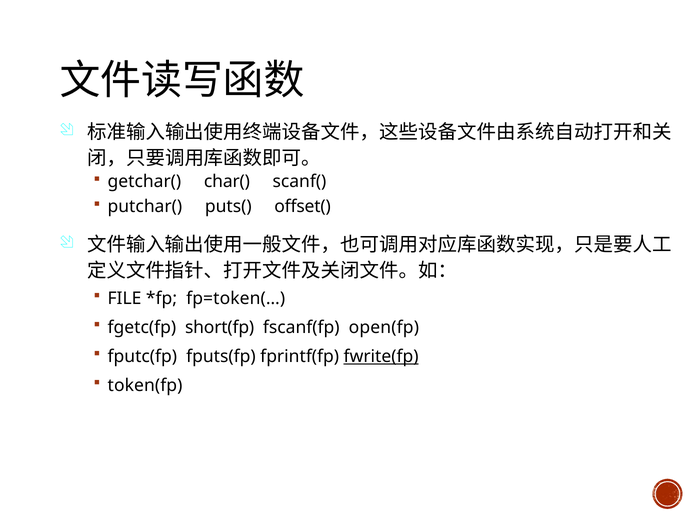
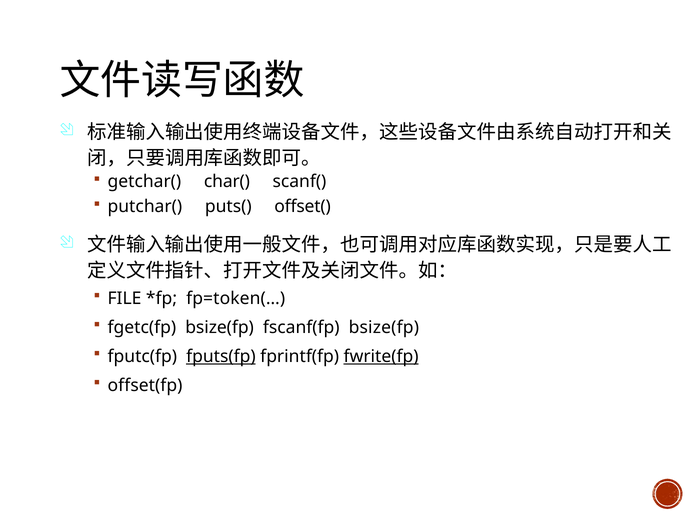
fgetc(fp short(fp: short(fp -> bsize(fp
fscanf(fp open(fp: open(fp -> bsize(fp
fputs(fp underline: none -> present
token(fp: token(fp -> offset(fp
